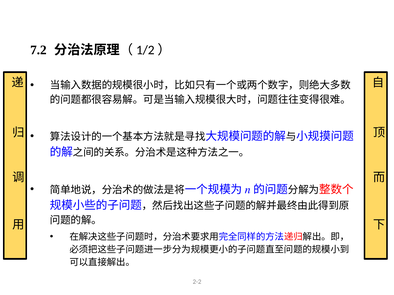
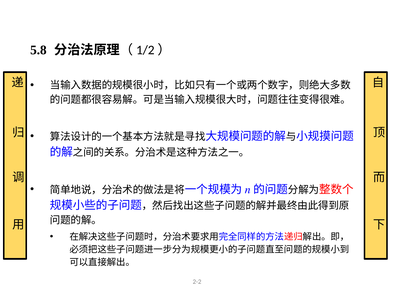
7.2: 7.2 -> 5.8
